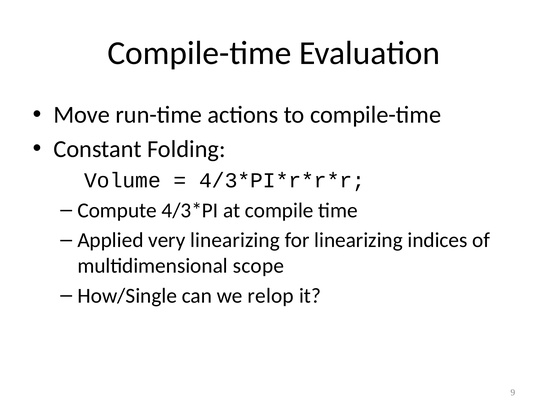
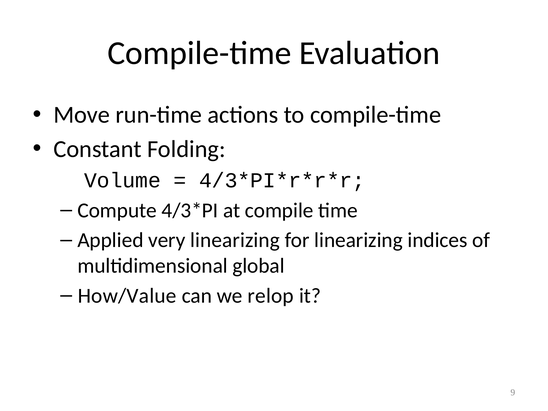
scope: scope -> global
How/Single: How/Single -> How/Value
